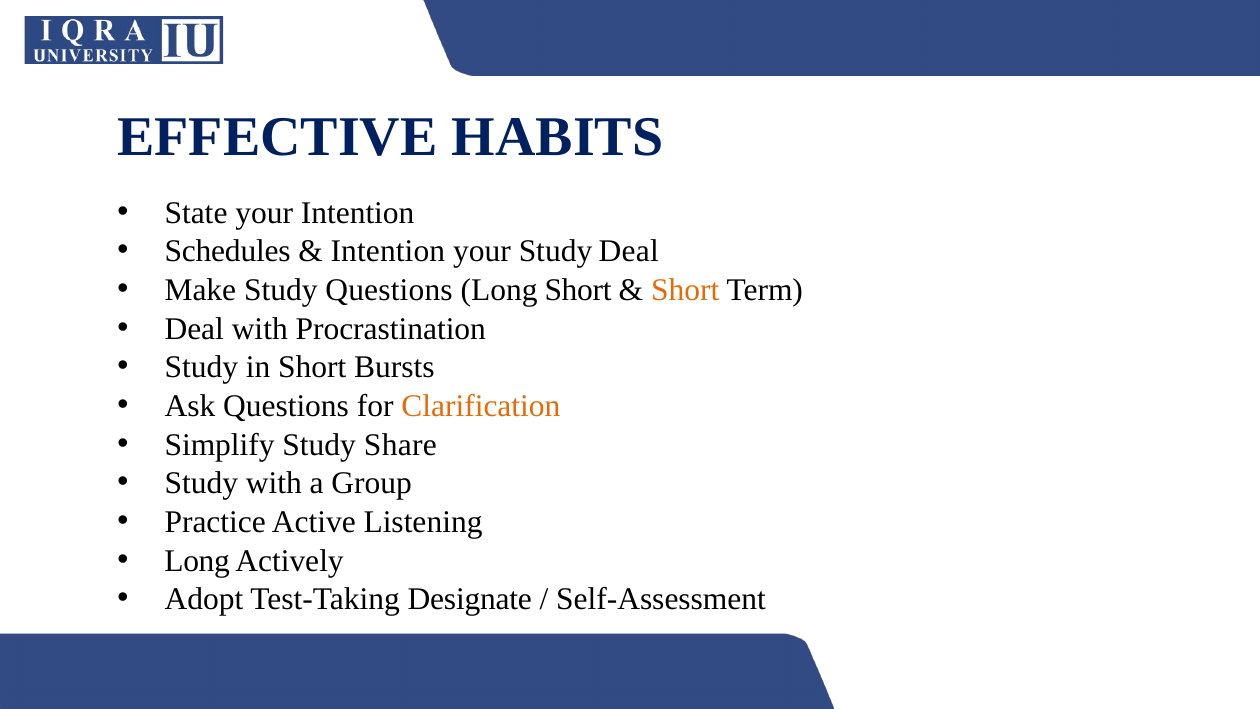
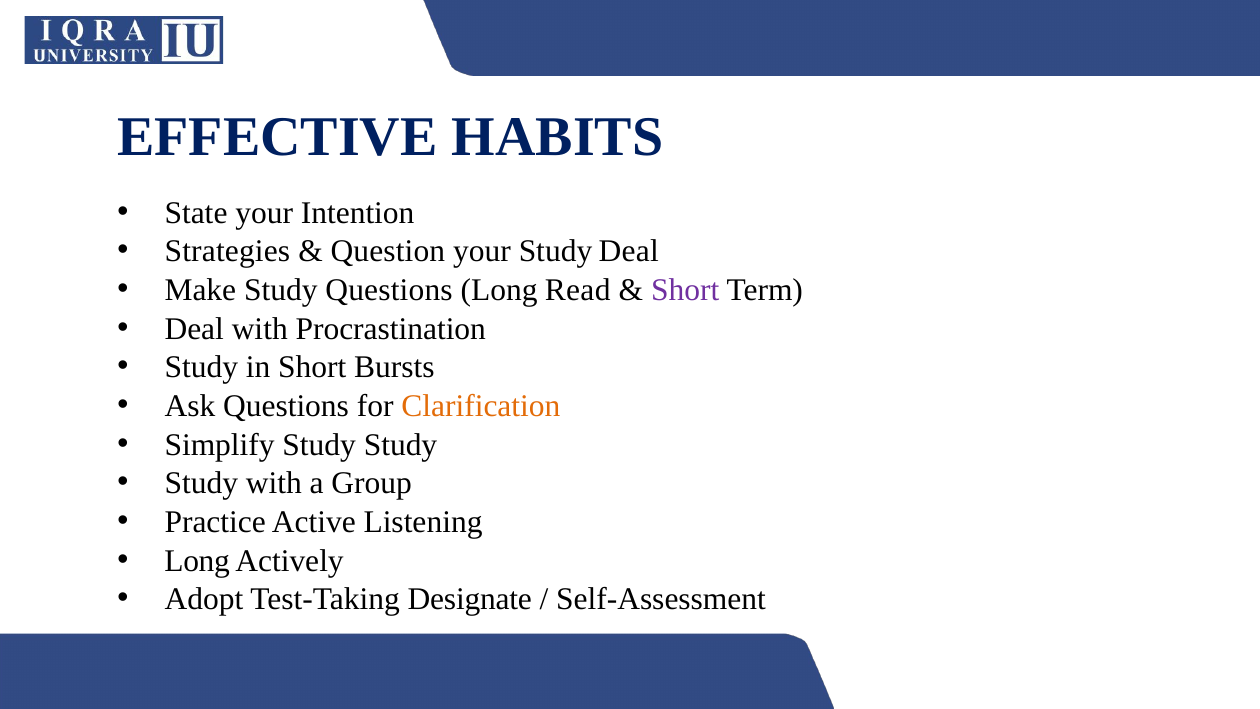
Schedules: Schedules -> Strategies
Intention at (388, 251): Intention -> Question
Long Short: Short -> Read
Short at (685, 290) colour: orange -> purple
Study Share: Share -> Study
